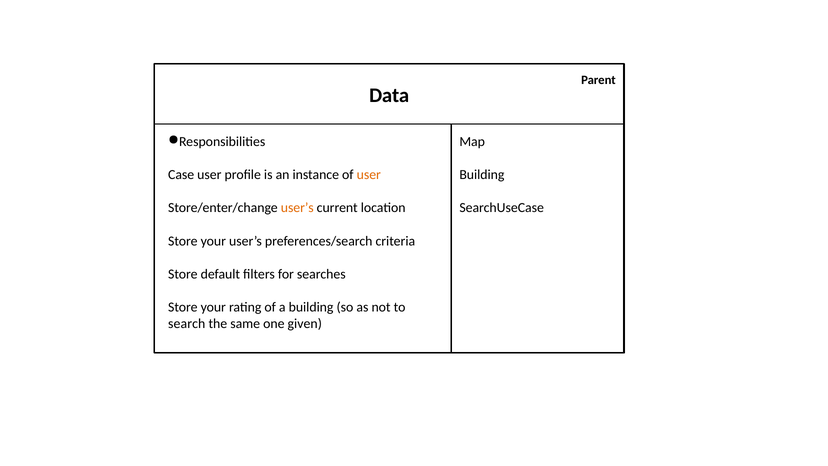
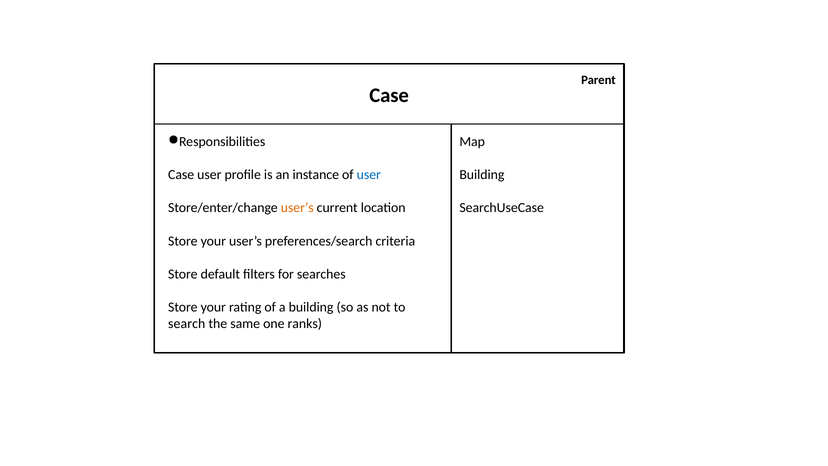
Data at (389, 95): Data -> Case
user at (369, 175) colour: orange -> blue
given: given -> ranks
